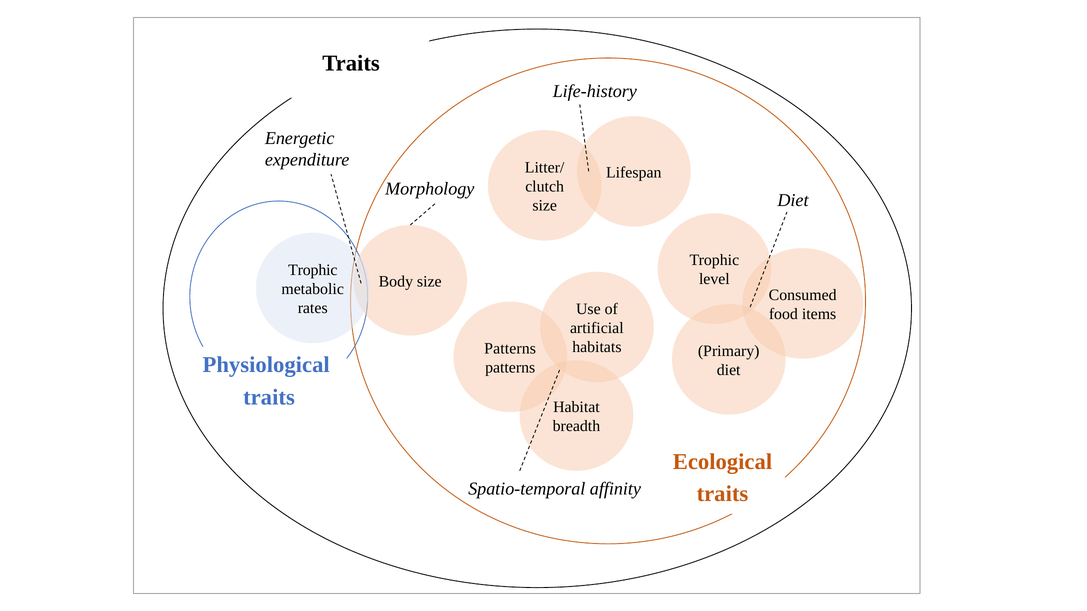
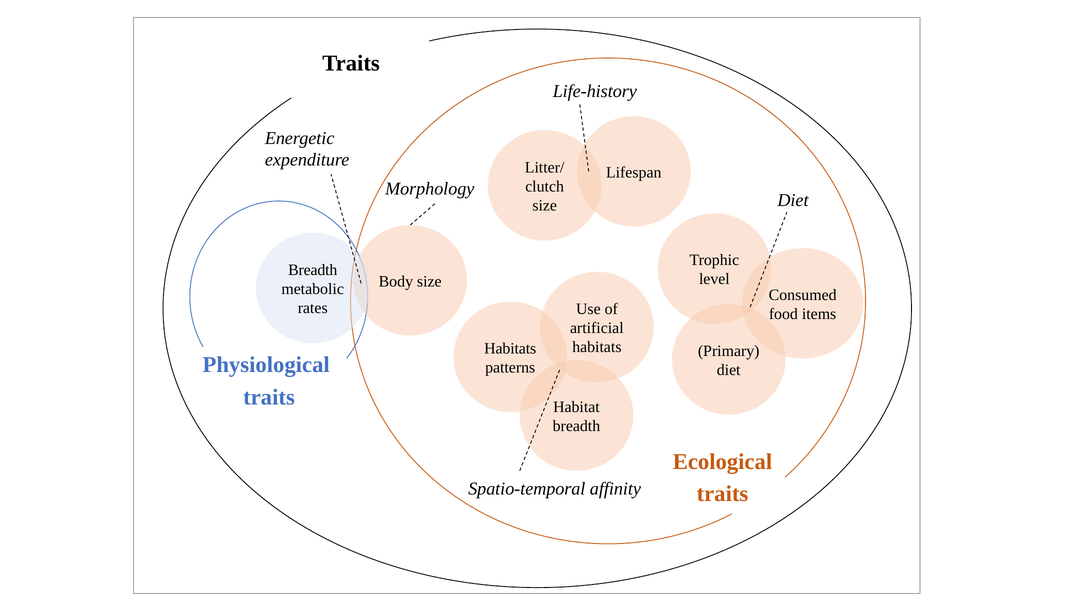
Trophic at (313, 270): Trophic -> Breadth
Patterns at (510, 349): Patterns -> Habitats
